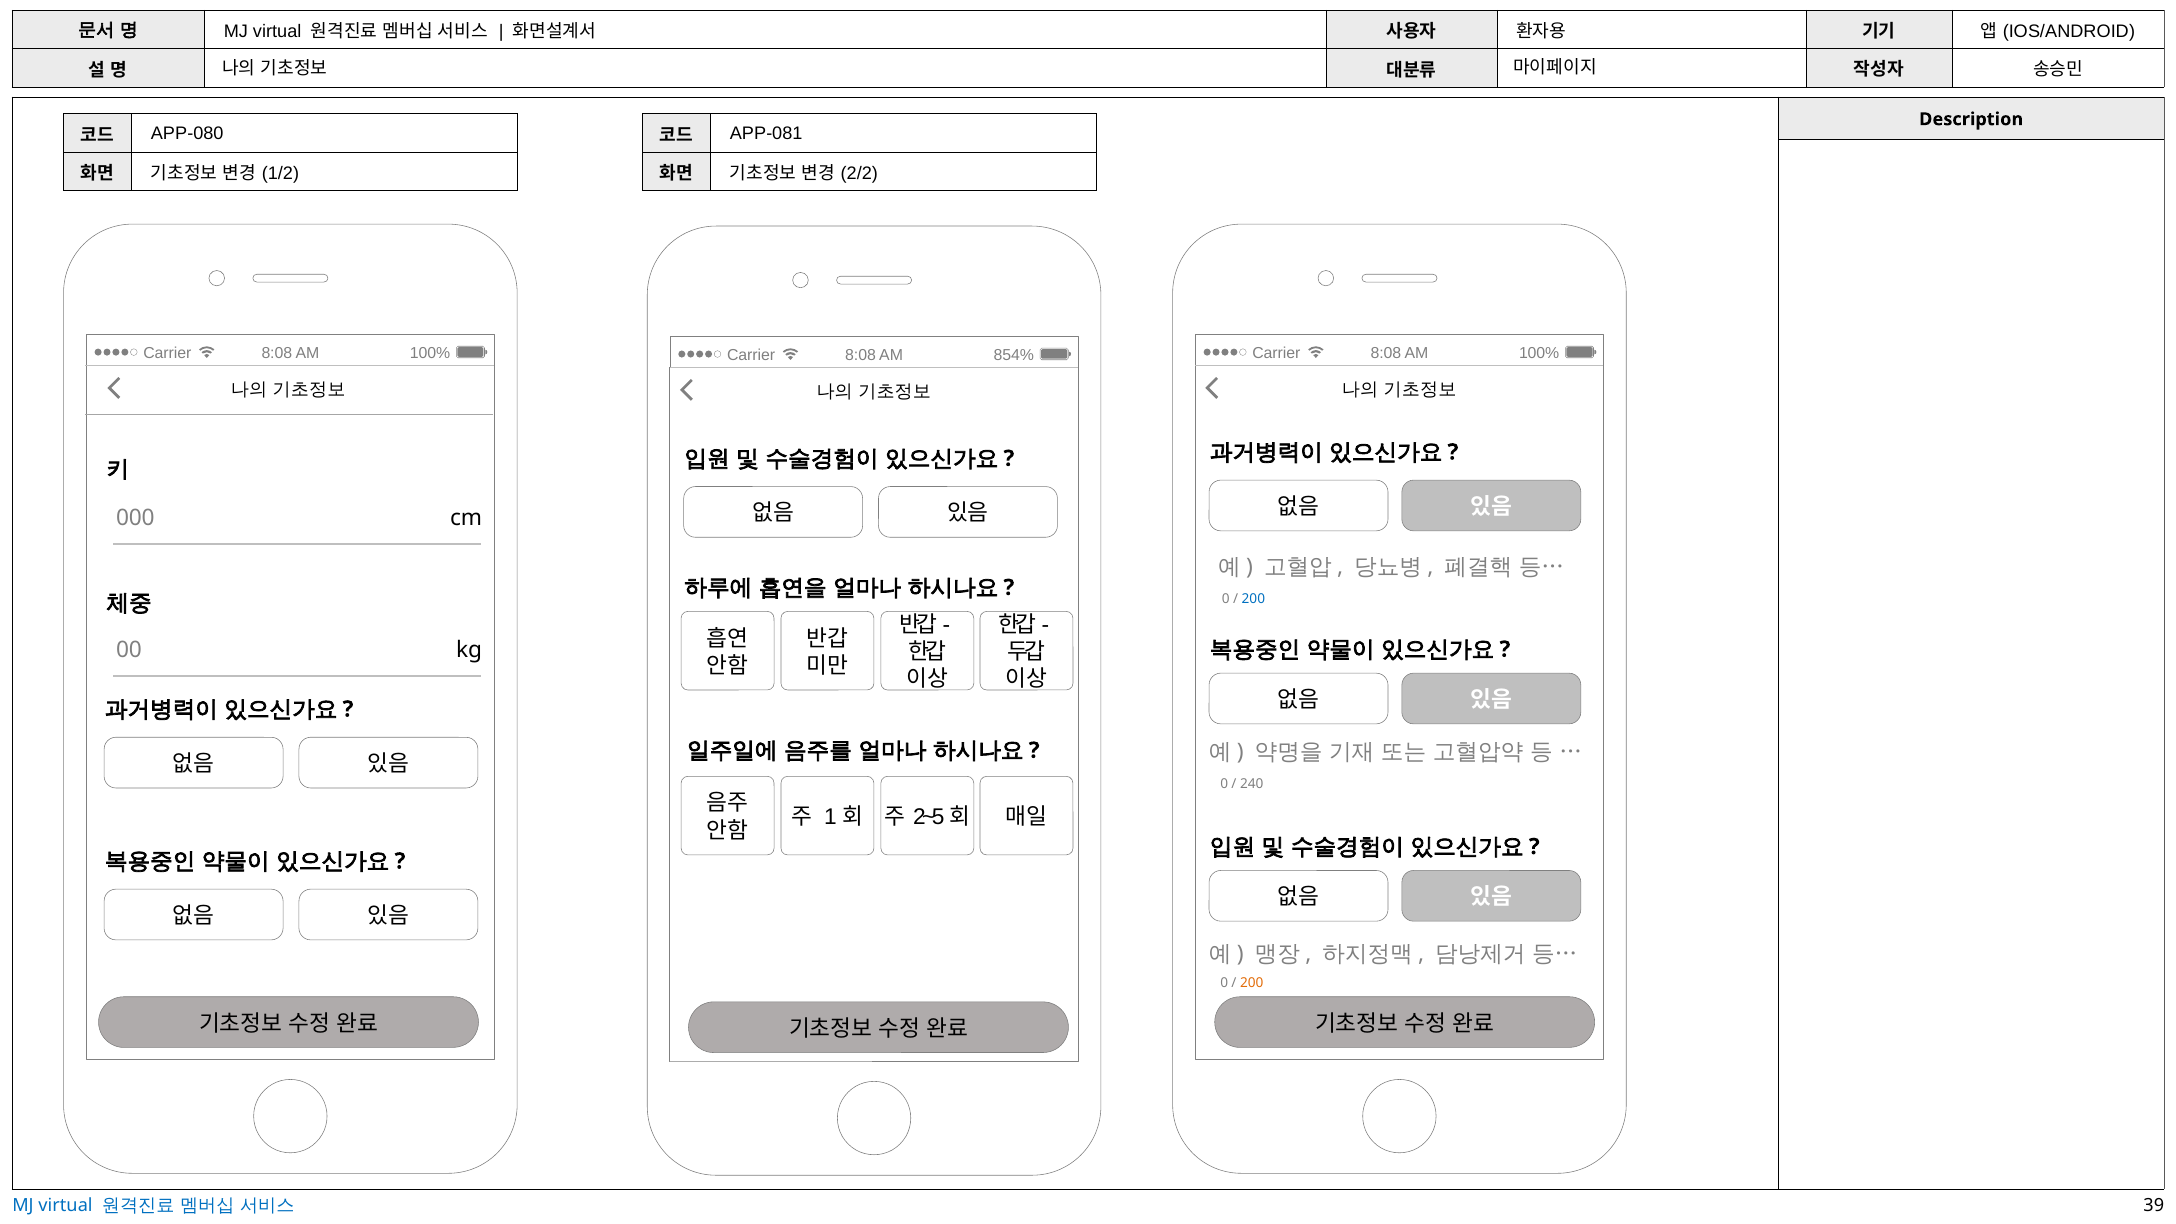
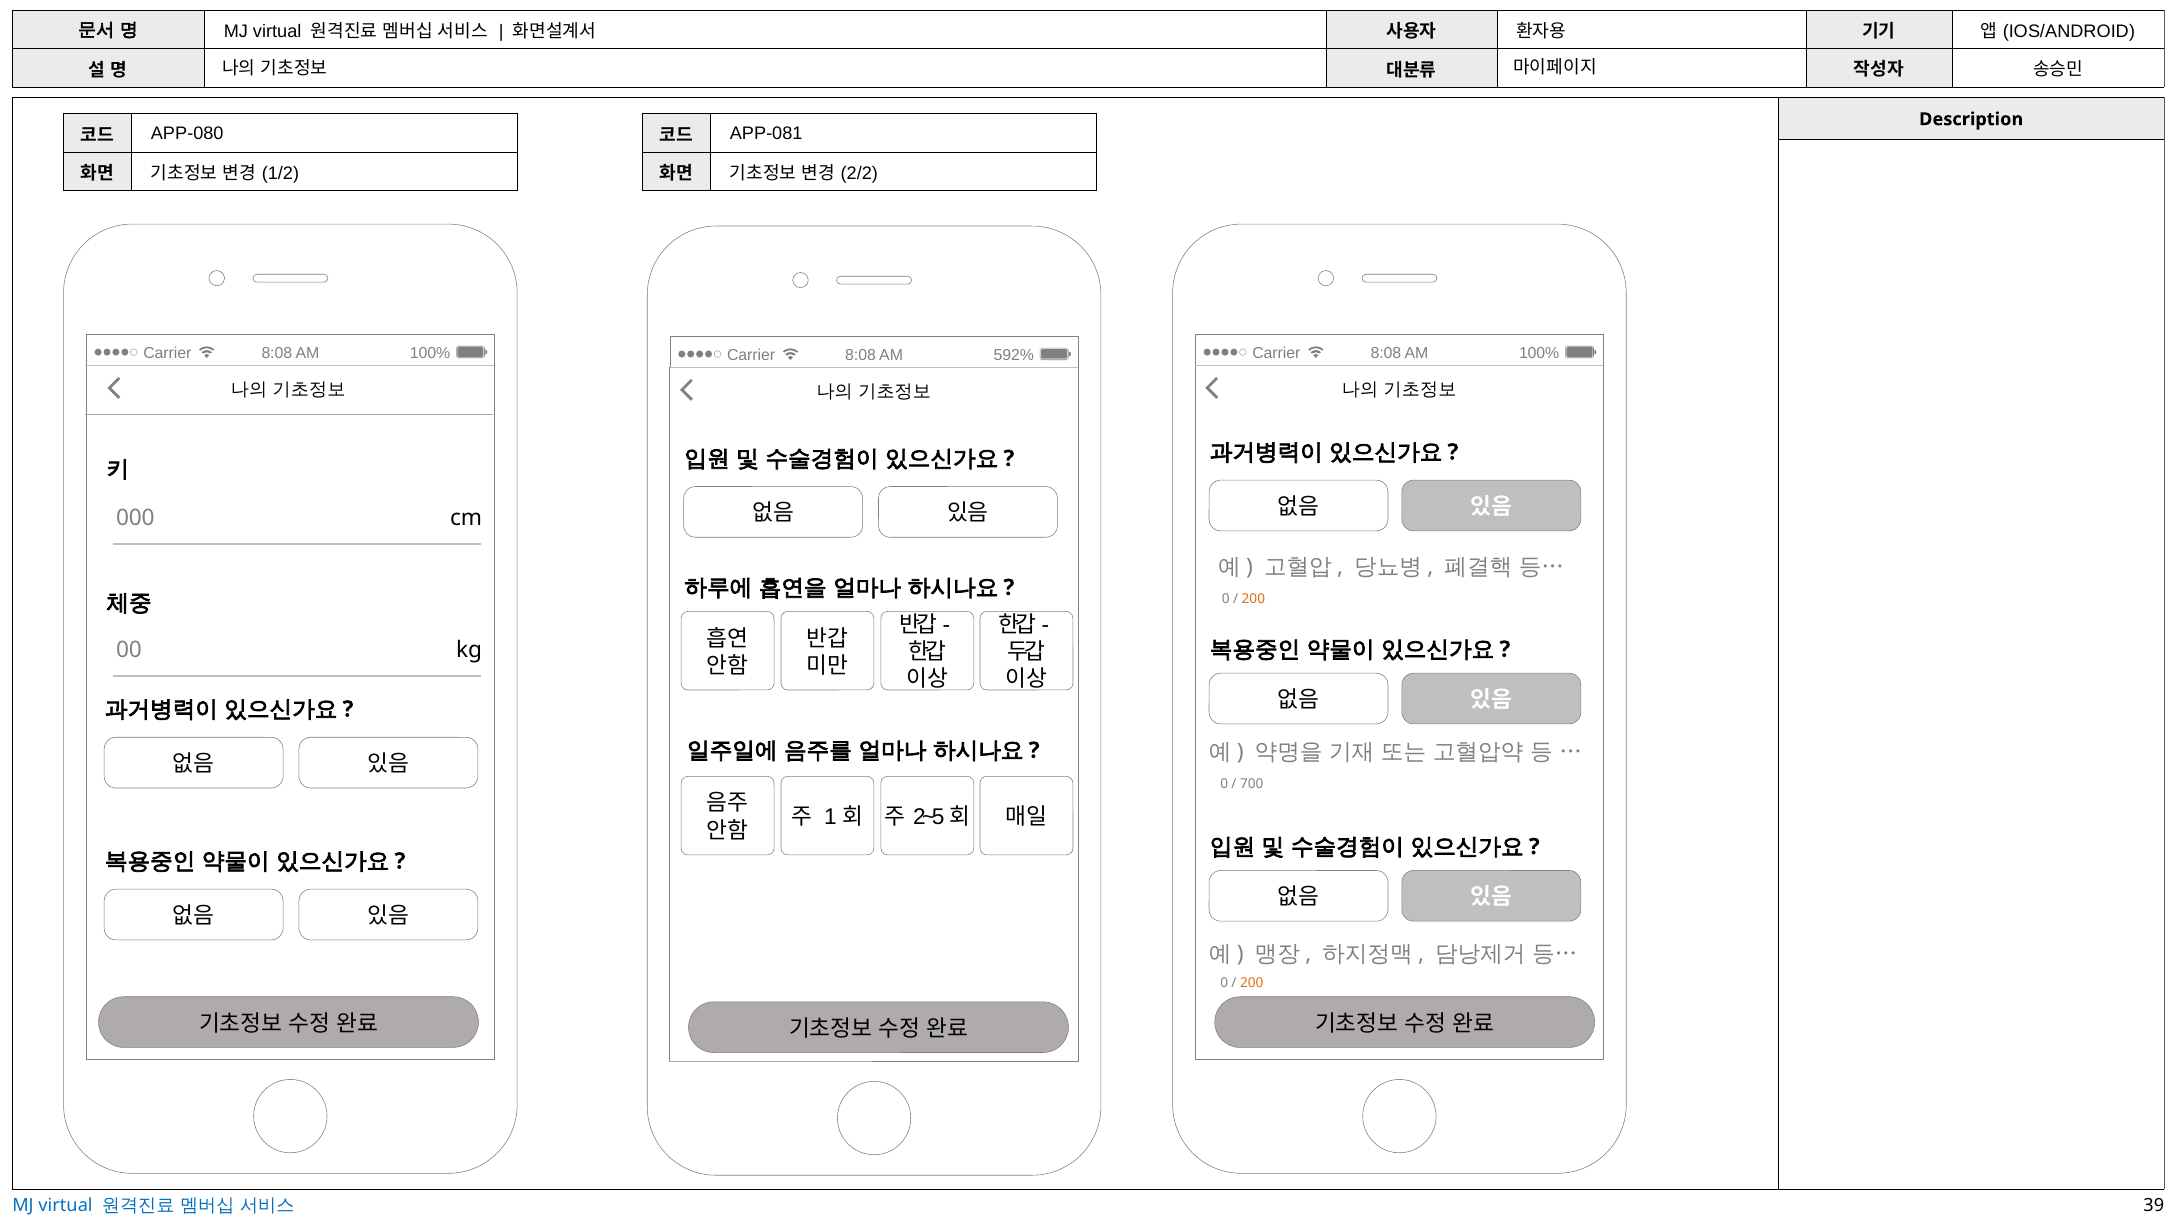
854%: 854% -> 592%
200 at (1253, 599) colour: blue -> orange
240: 240 -> 700
